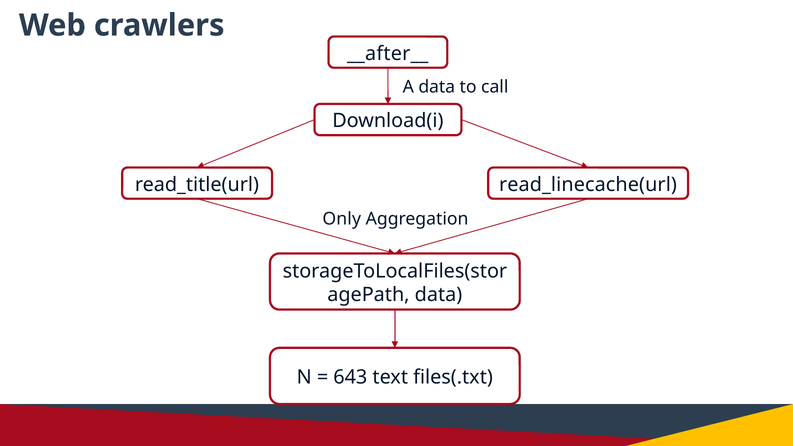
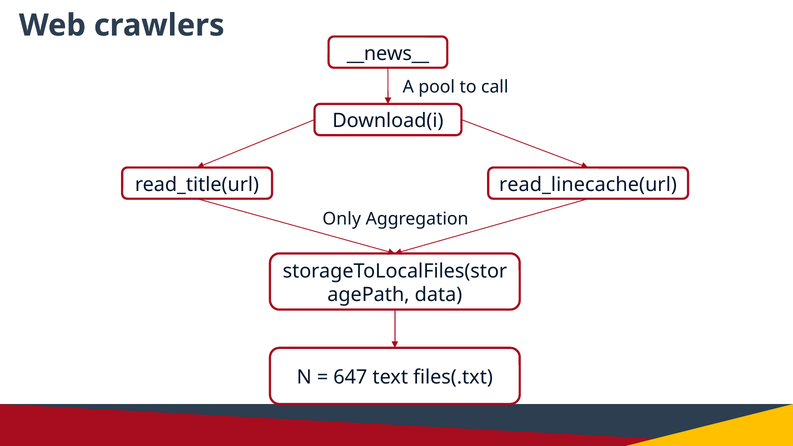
__after__: __after__ -> __news__
A data: data -> pool
643: 643 -> 647
